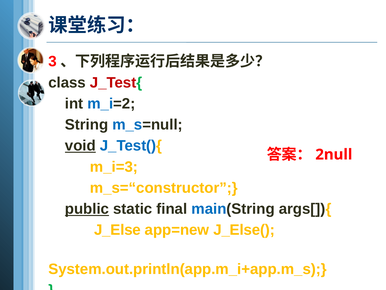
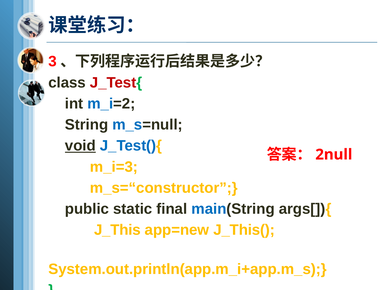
public underline: present -> none
J_Else: J_Else -> J_This
J_Else(: J_Else( -> J_This(
